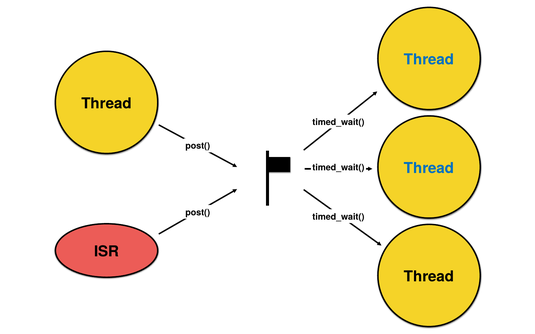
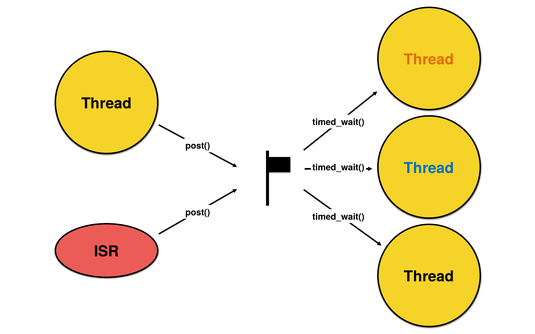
Thread at (429, 60) colour: blue -> orange
